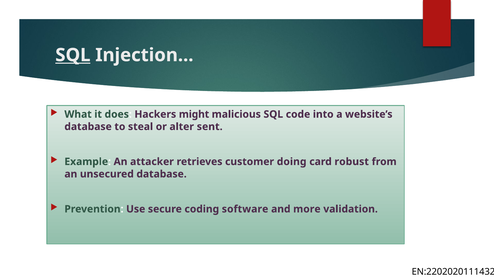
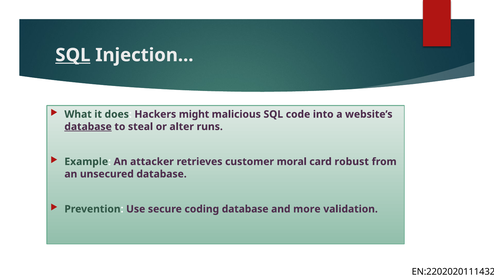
database at (88, 127) underline: none -> present
sent: sent -> runs
doing: doing -> moral
coding software: software -> database
